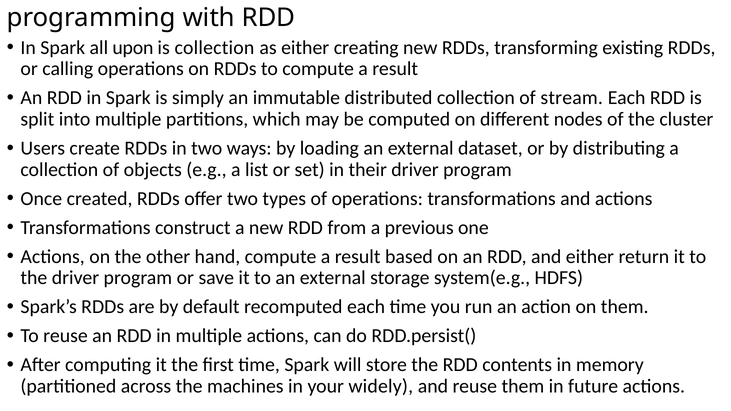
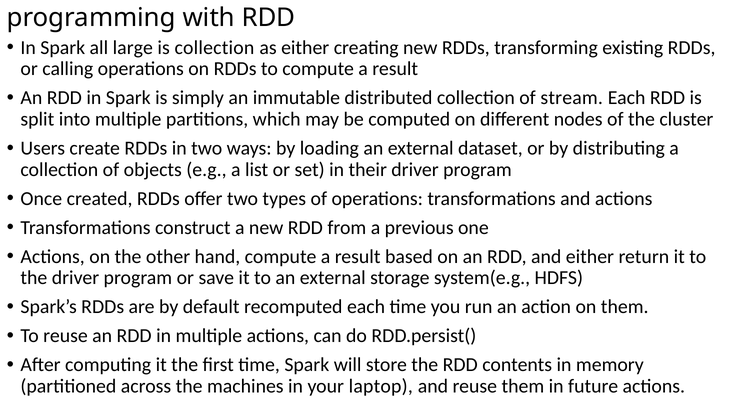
upon: upon -> large
widely: widely -> laptop
